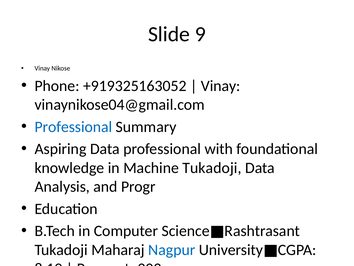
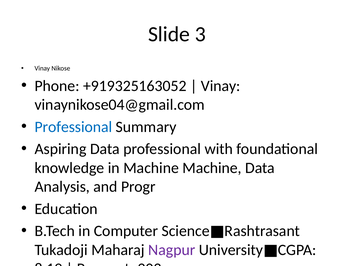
9: 9 -> 3
Machine Tukadoji: Tukadoji -> Machine
Nagpur colour: blue -> purple
